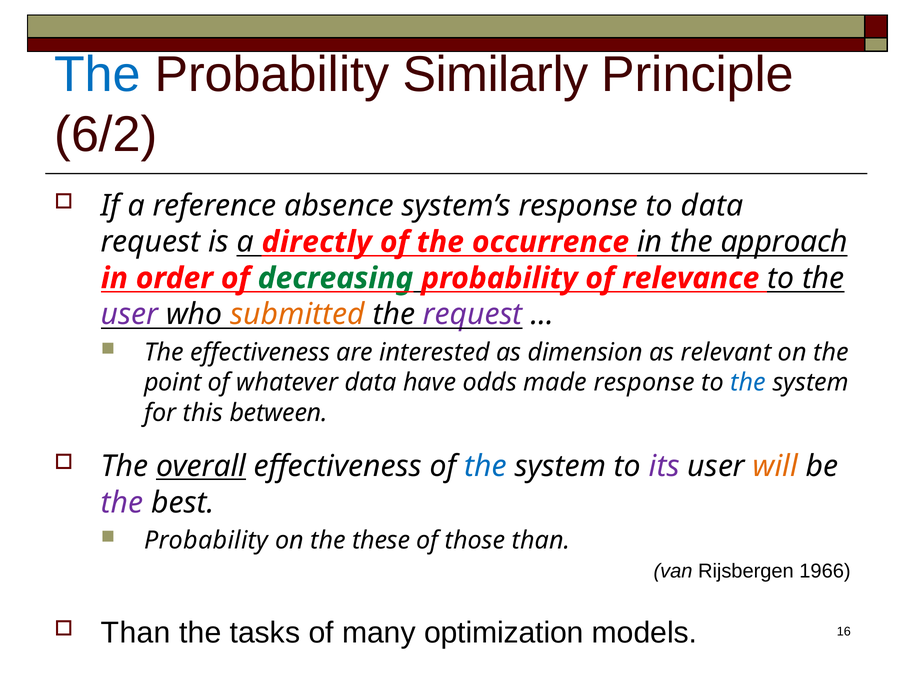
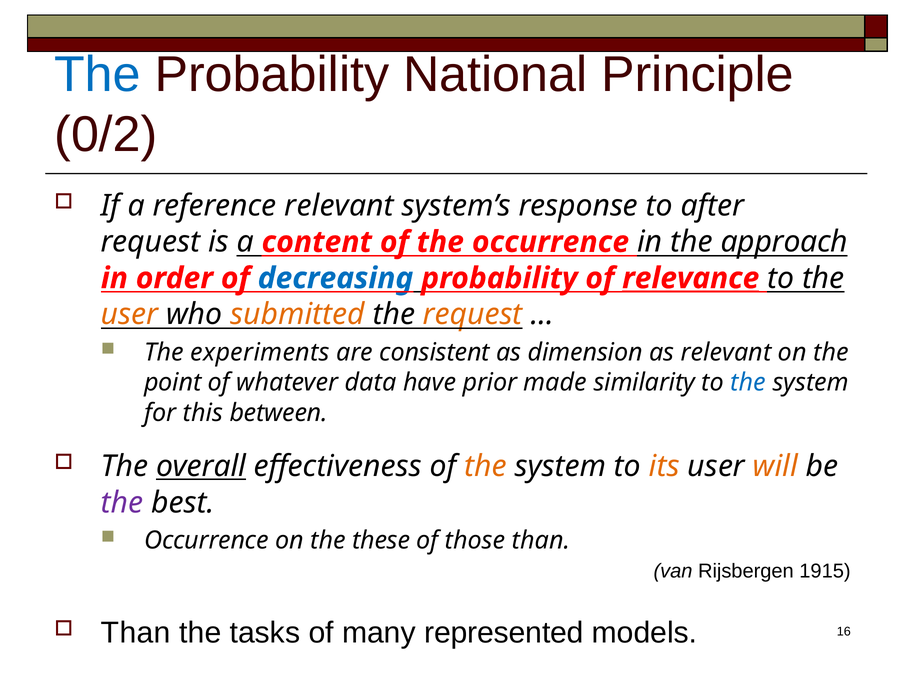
Similarly: Similarly -> National
6/2: 6/2 -> 0/2
reference absence: absence -> relevant
to data: data -> after
directly: directly -> content
decreasing colour: green -> blue
relevance underline: none -> present
user at (130, 314) colour: purple -> orange
request at (473, 314) colour: purple -> orange
The effectiveness: effectiveness -> experiments
interested: interested -> consistent
odds: odds -> prior
made response: response -> similarity
the at (486, 466) colour: blue -> orange
its colour: purple -> orange
Probability at (206, 540): Probability -> Occurrence
1966: 1966 -> 1915
optimization: optimization -> represented
